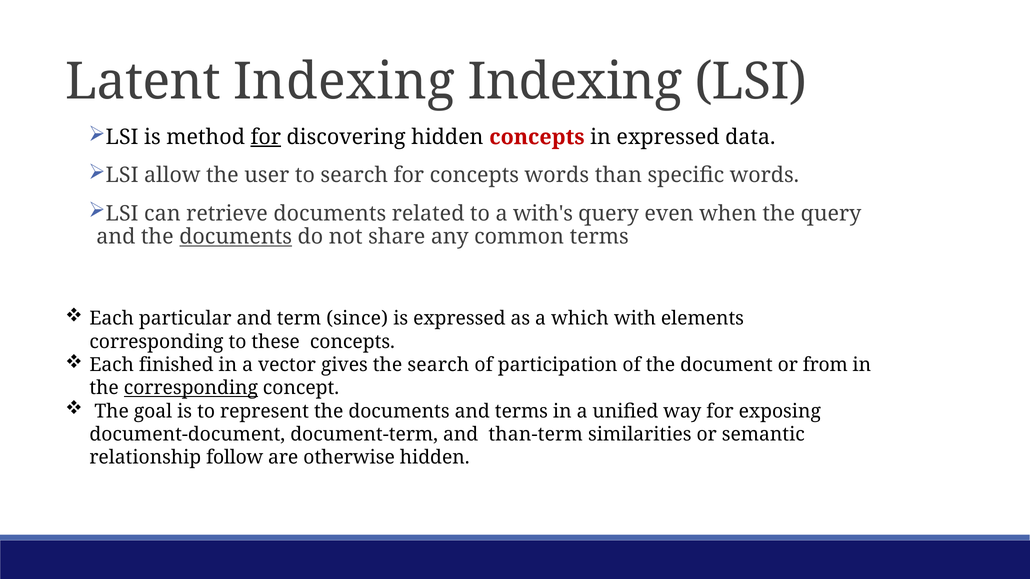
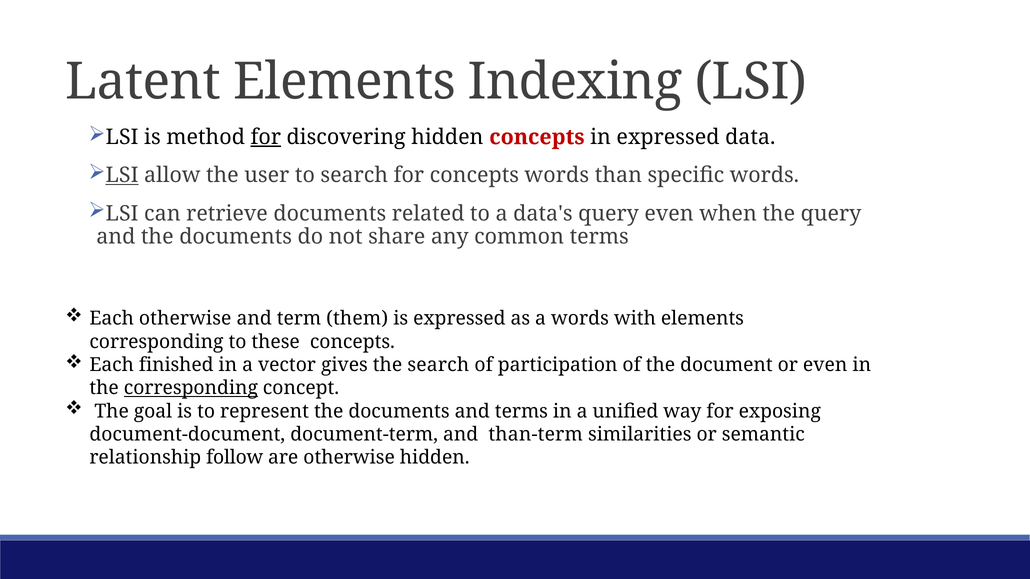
Latent Indexing: Indexing -> Elements
LSI at (122, 175) underline: none -> present
with's: with's -> data's
documents at (236, 237) underline: present -> none
Each particular: particular -> otherwise
since: since -> them
a which: which -> words
or from: from -> even
